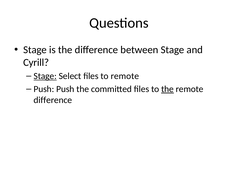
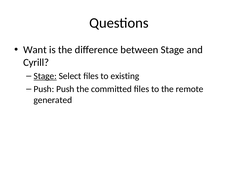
Stage at (35, 50): Stage -> Want
to remote: remote -> existing
the at (167, 89) underline: present -> none
difference at (53, 100): difference -> generated
